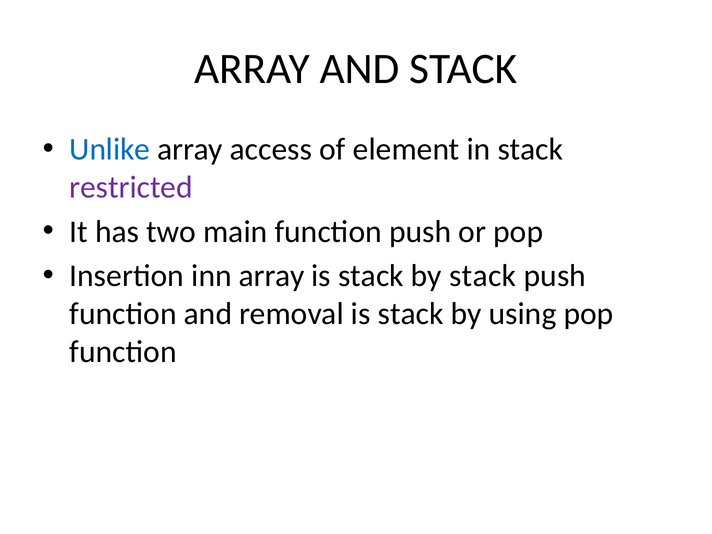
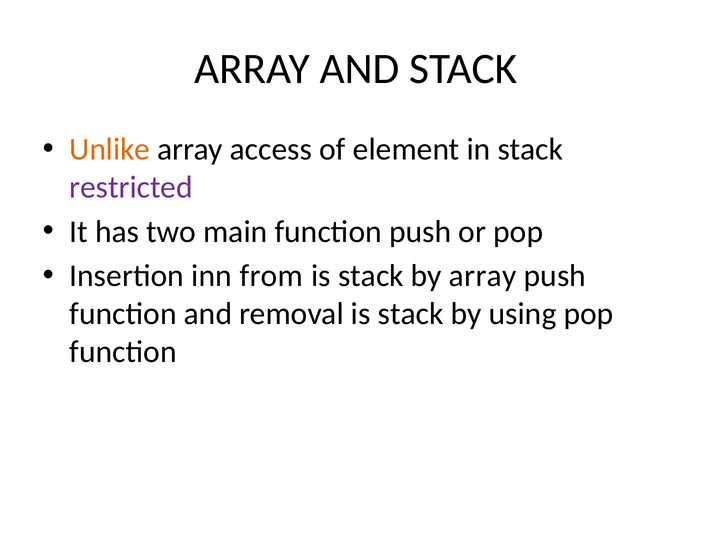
Unlike colour: blue -> orange
inn array: array -> from
by stack: stack -> array
